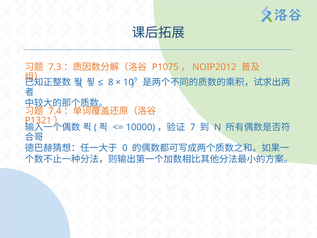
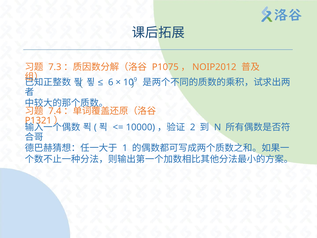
8: 8 -> 6
7: 7 -> 2
0: 0 -> 1
